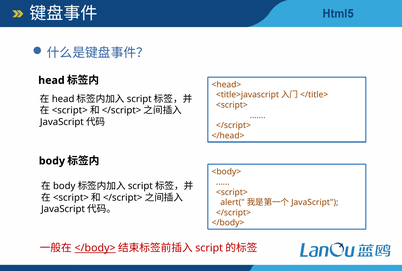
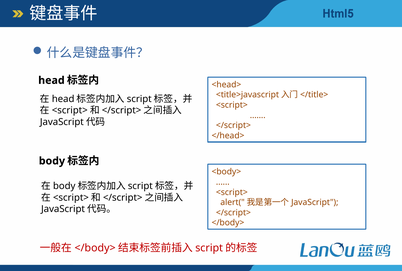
</body> at (95, 248) underline: present -> none
